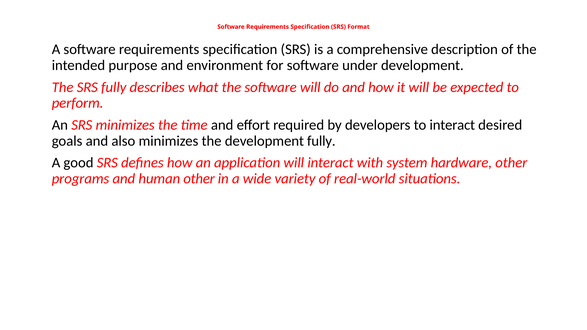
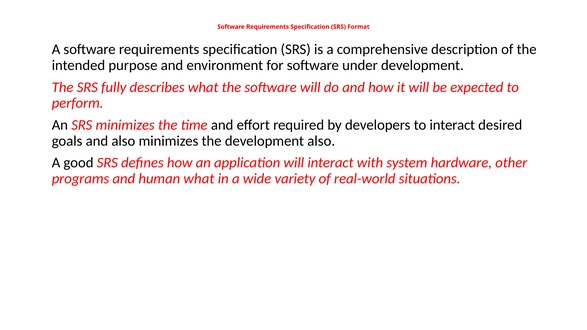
development fully: fully -> also
human other: other -> what
